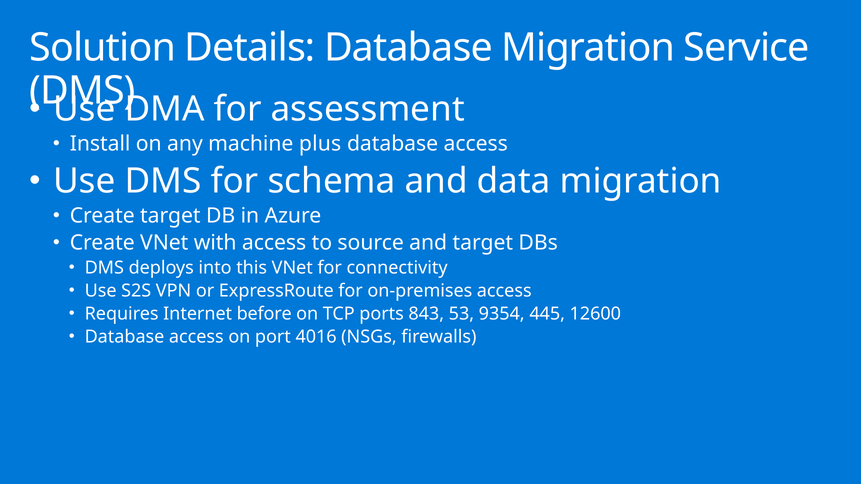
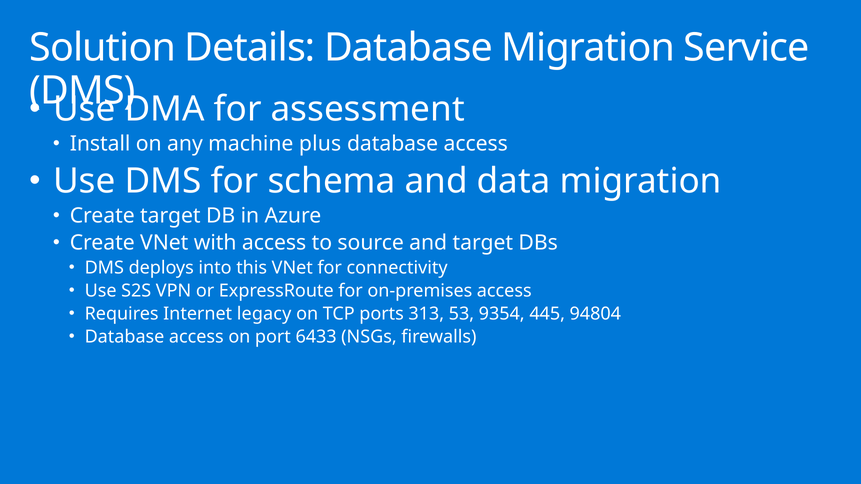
before: before -> legacy
843: 843 -> 313
12600: 12600 -> 94804
4016: 4016 -> 6433
